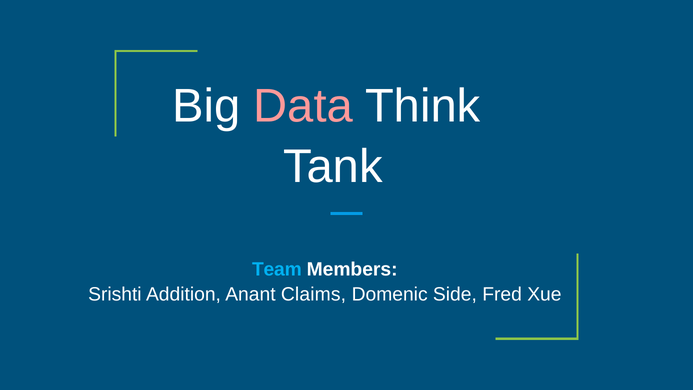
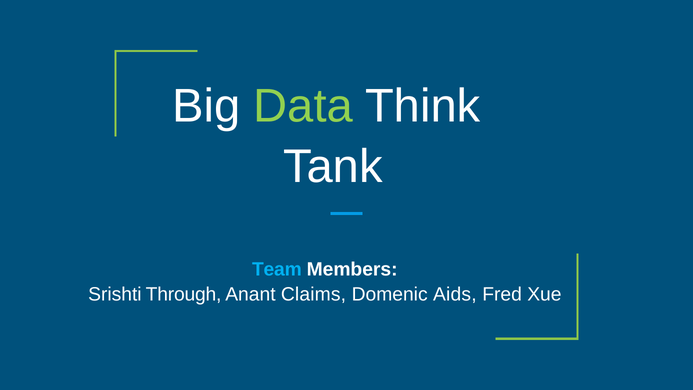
Data colour: pink -> light green
Addition: Addition -> Through
Side: Side -> Aids
